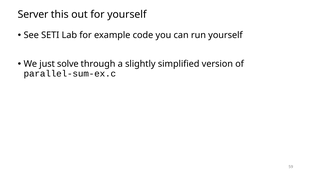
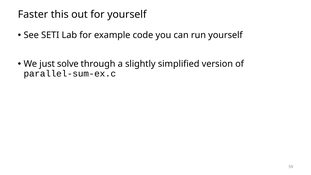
Server: Server -> Faster
